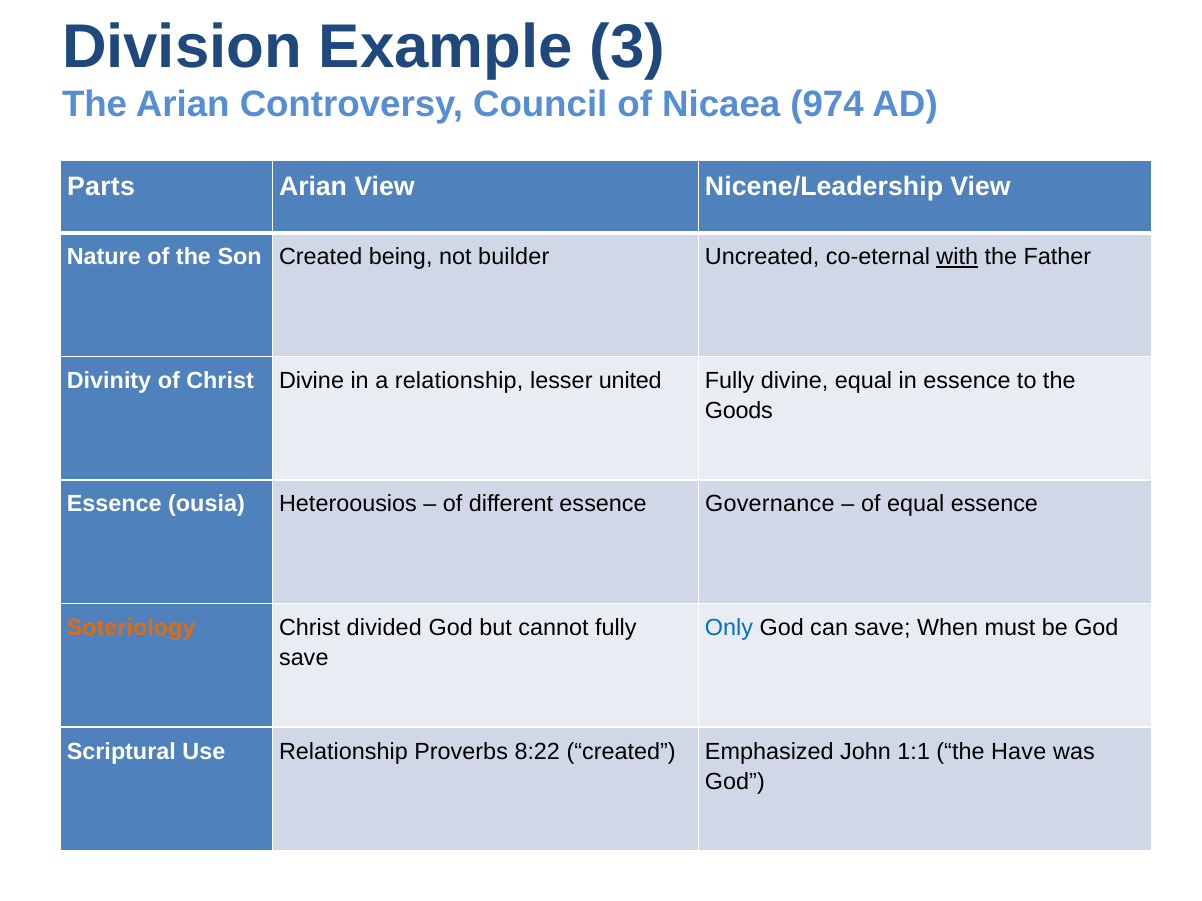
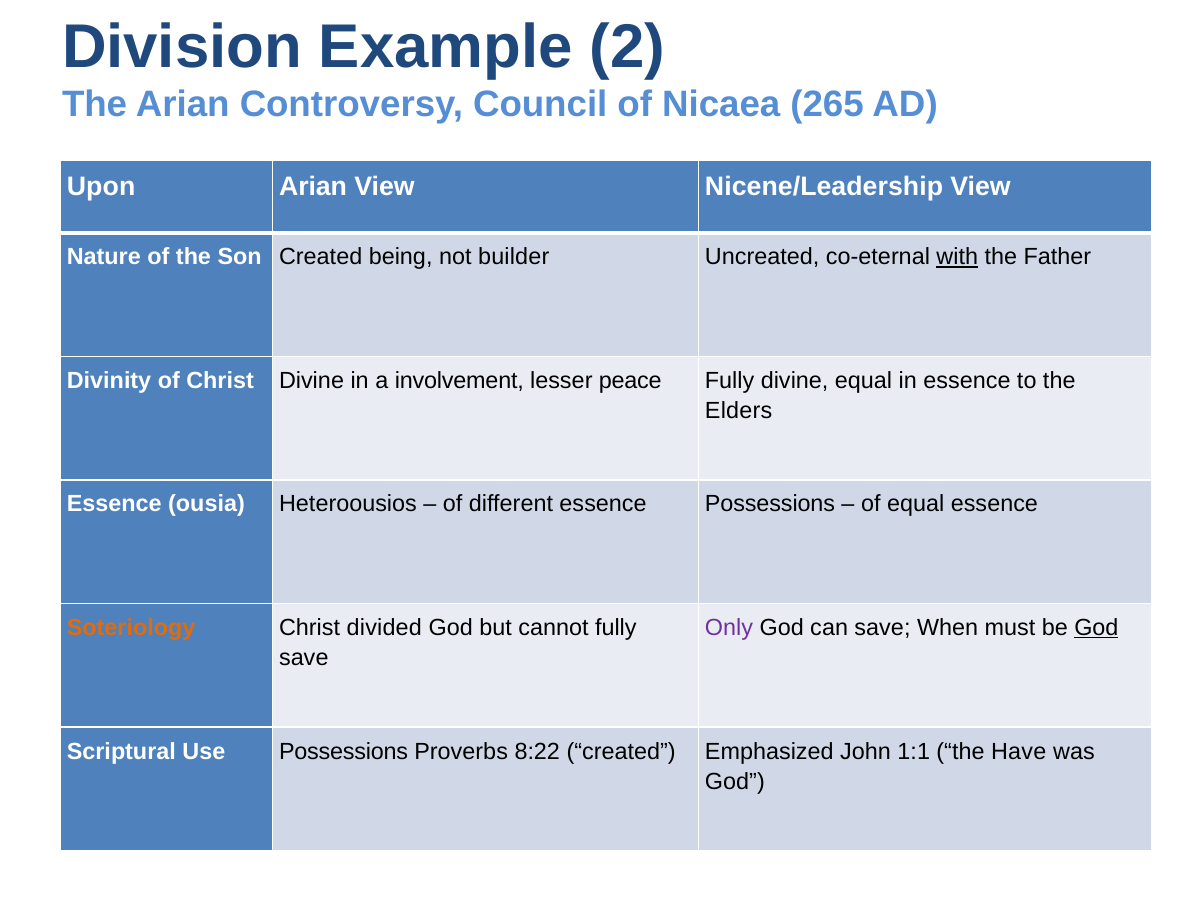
3: 3 -> 2
974: 974 -> 265
Parts: Parts -> Upon
a relationship: relationship -> involvement
united: united -> peace
Goods: Goods -> Elders
essence Governance: Governance -> Possessions
Only colour: blue -> purple
God at (1096, 628) underline: none -> present
Use Relationship: Relationship -> Possessions
